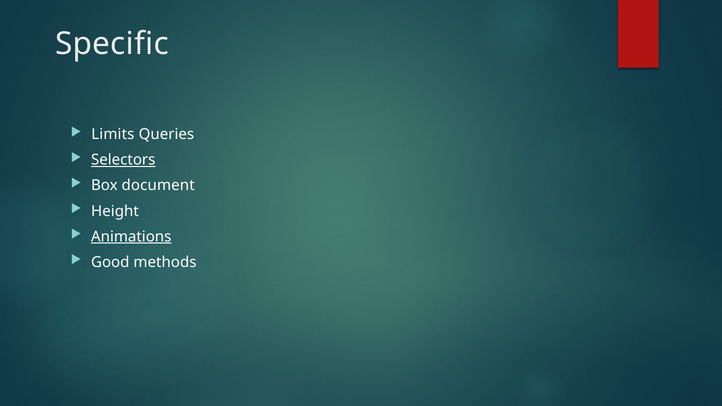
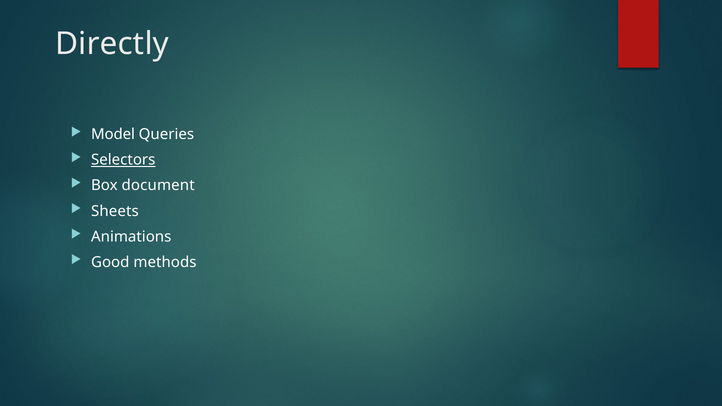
Specific: Specific -> Directly
Limits: Limits -> Model
Height: Height -> Sheets
Animations underline: present -> none
